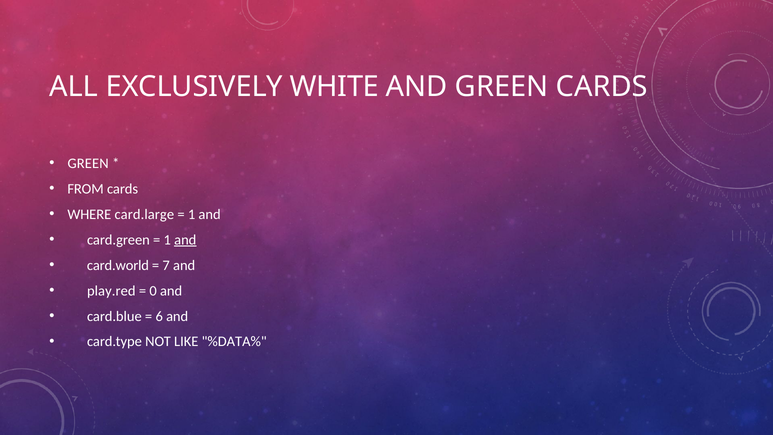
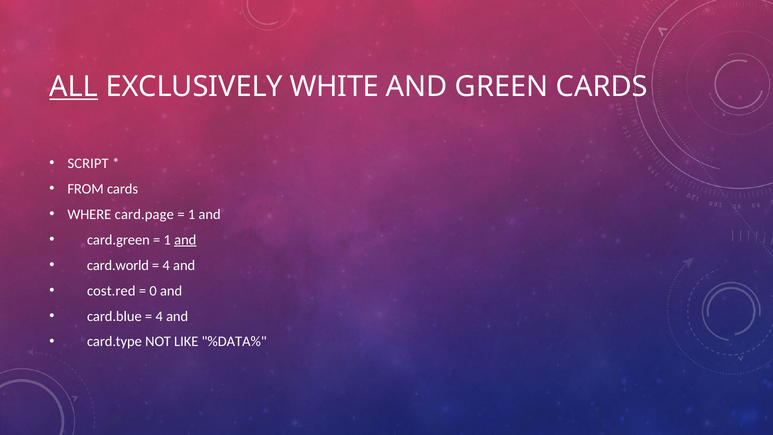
ALL underline: none -> present
GREEN at (88, 163): GREEN -> SCRIPT
card.large: card.large -> card.page
7 at (166, 265): 7 -> 4
play.red: play.red -> cost.red
6 at (159, 316): 6 -> 4
